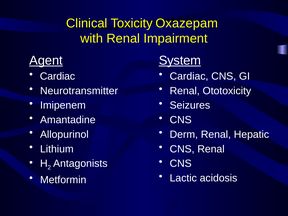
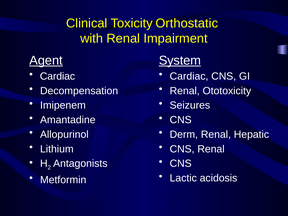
Oxazepam: Oxazepam -> Orthostatic
Neurotransmitter: Neurotransmitter -> Decompensation
